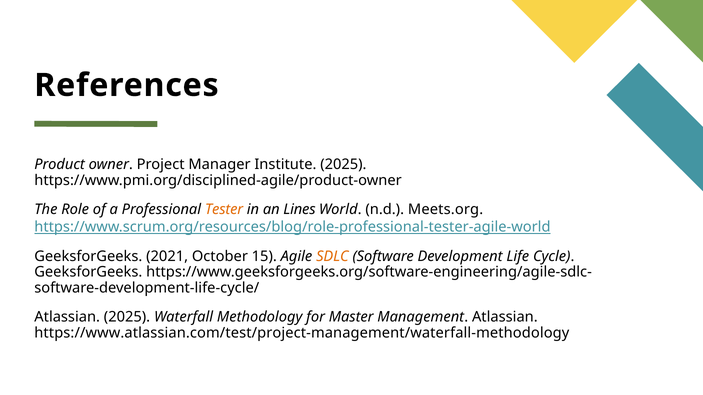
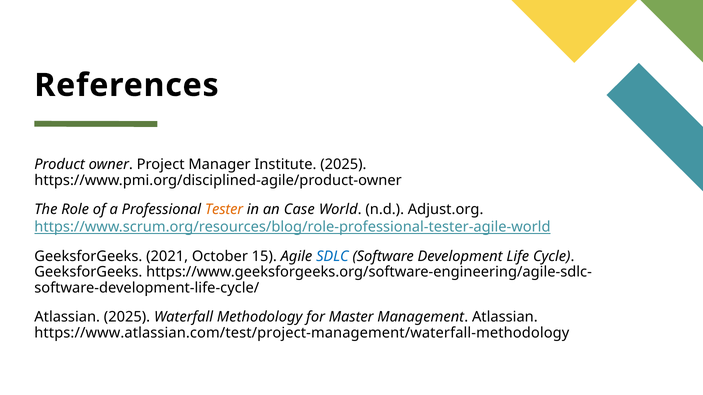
Lines: Lines -> Case
Meets.org: Meets.org -> Adjust.org
SDLC colour: orange -> blue
